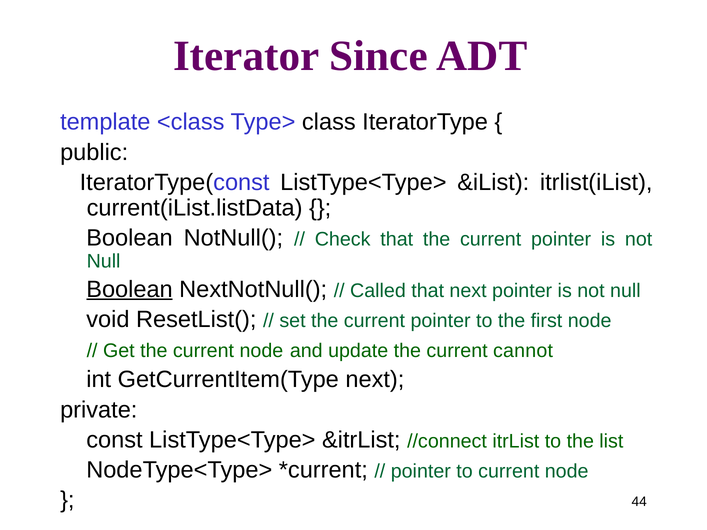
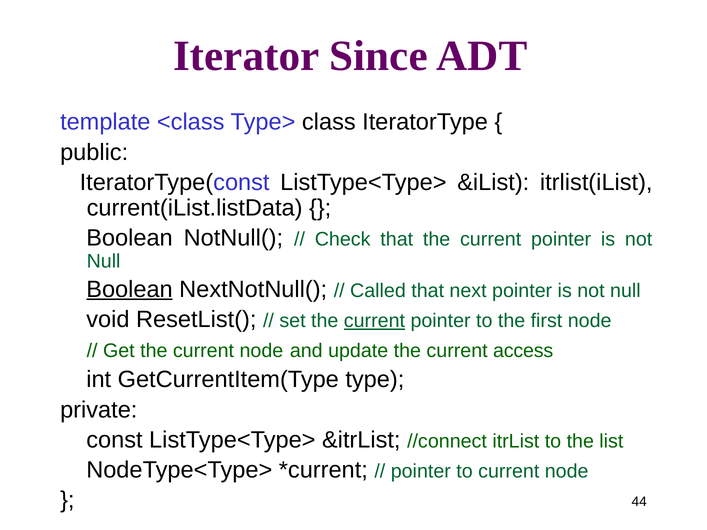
current at (374, 321) underline: none -> present
cannot: cannot -> access
GetCurrentItem(Type next: next -> type
